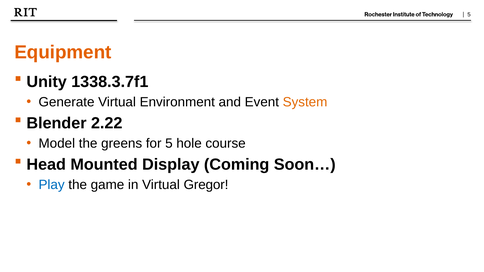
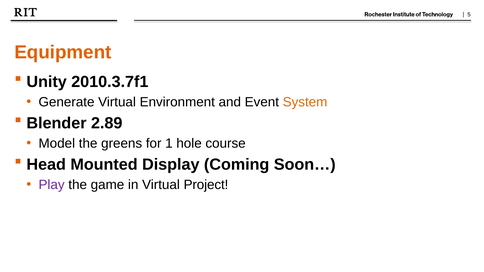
1338.3.7f1: 1338.3.7f1 -> 2010.3.7f1
2.22: 2.22 -> 2.89
for 5: 5 -> 1
Play colour: blue -> purple
Gregor: Gregor -> Project
